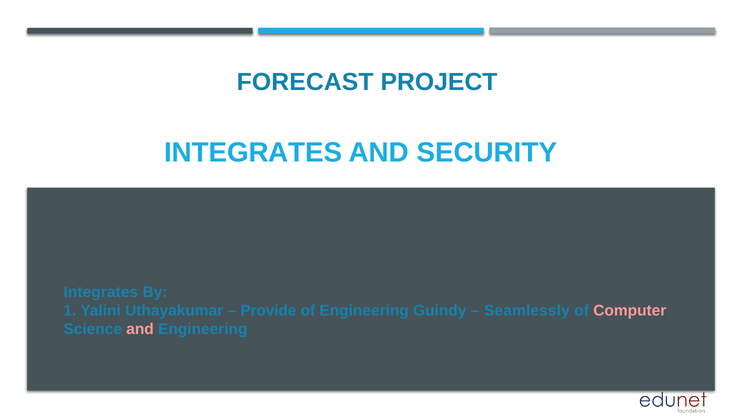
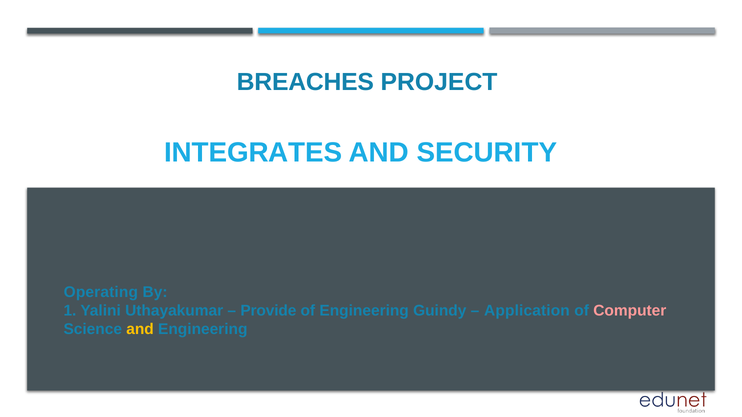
FORECAST: FORECAST -> BREACHES
Integrates at (101, 292): Integrates -> Operating
Seamlessly: Seamlessly -> Application
and at (140, 329) colour: pink -> yellow
